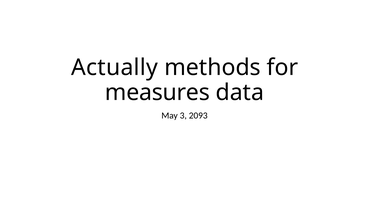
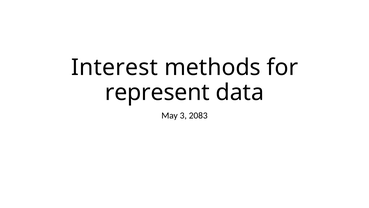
Actually: Actually -> Interest
measures: measures -> represent
2093: 2093 -> 2083
